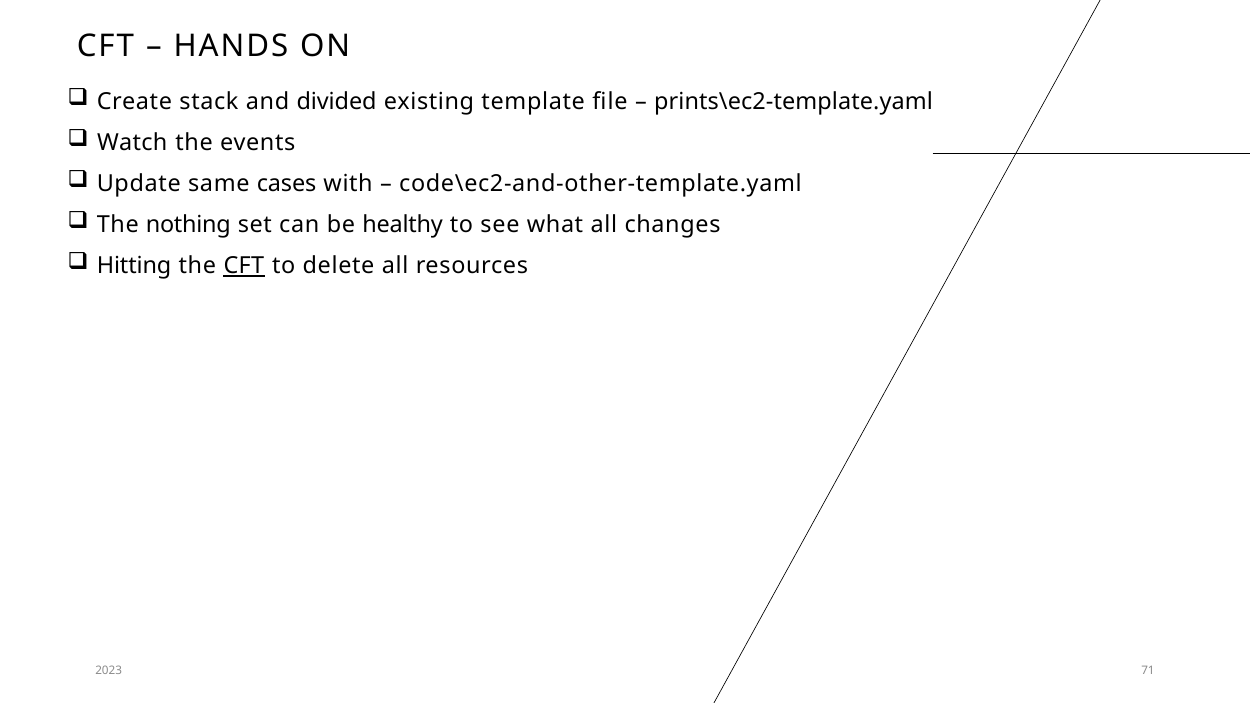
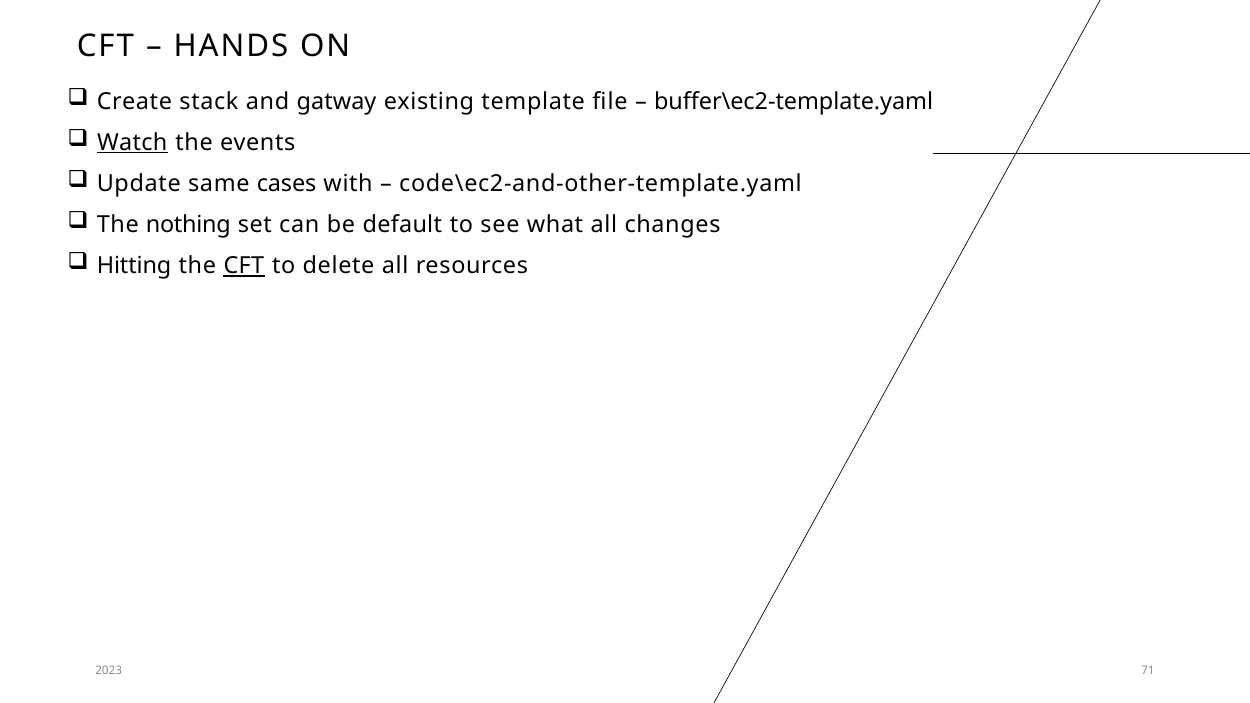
divided: divided -> gatway
prints\ec2-template.yaml: prints\ec2-template.yaml -> buffer\ec2-template.yaml
Watch underline: none -> present
healthy: healthy -> default
